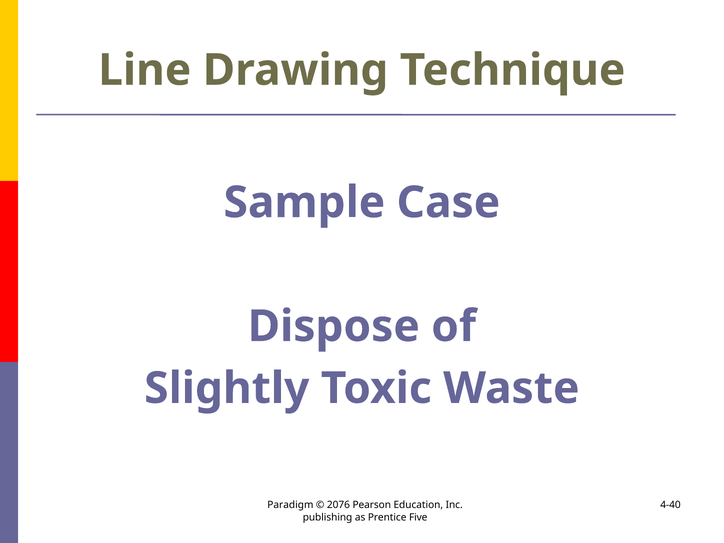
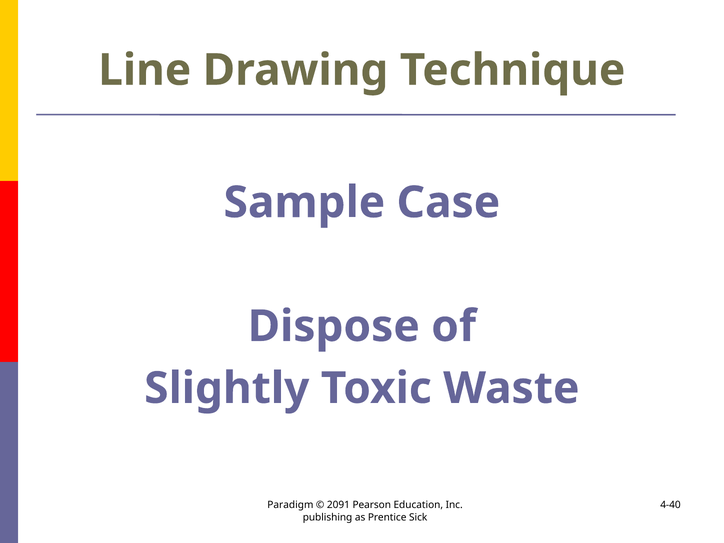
2076: 2076 -> 2091
Five: Five -> Sick
